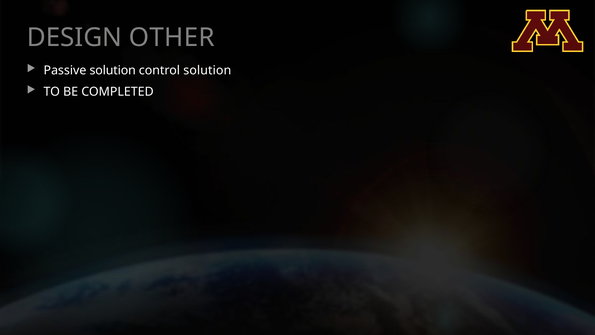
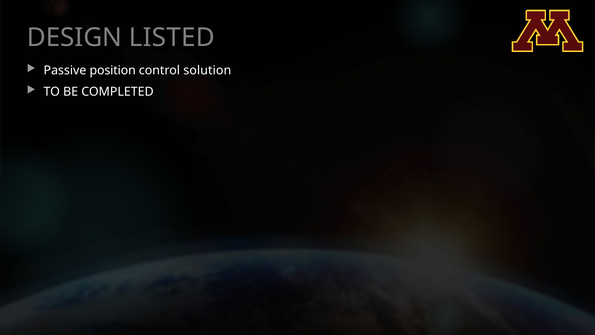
OTHER: OTHER -> LISTED
Passive solution: solution -> position
